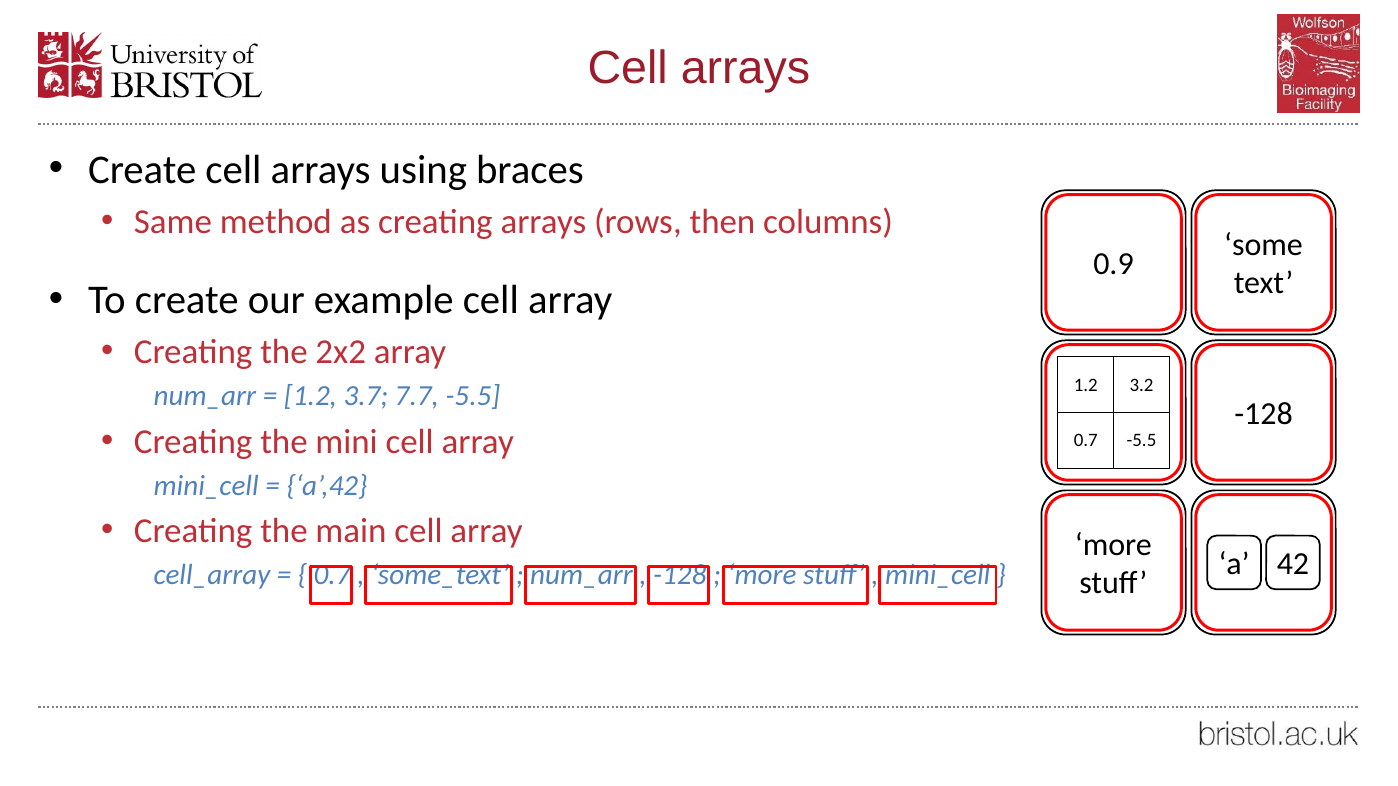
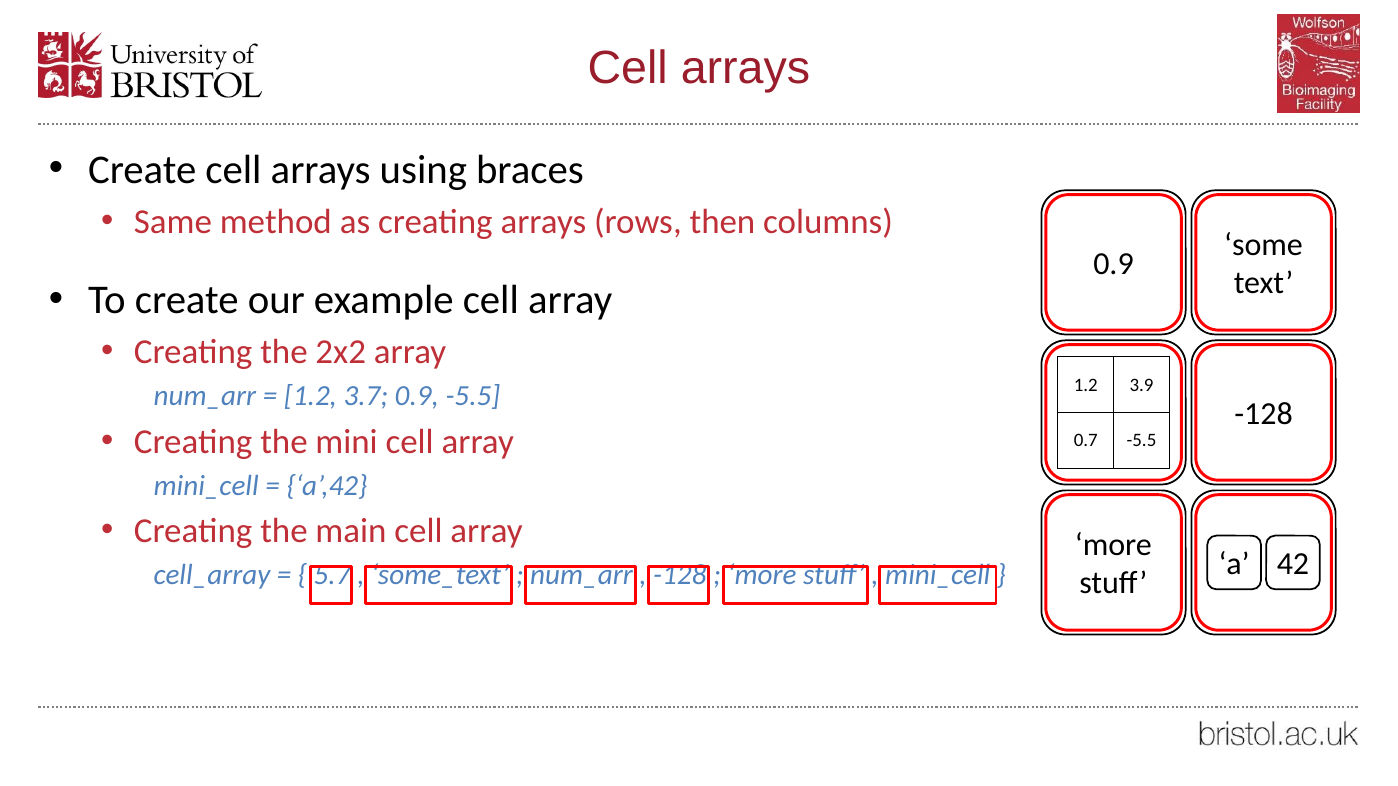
3.2: 3.2 -> 3.9
3.7 7.7: 7.7 -> 0.9
0.7 at (332, 576): 0.7 -> 5.7
